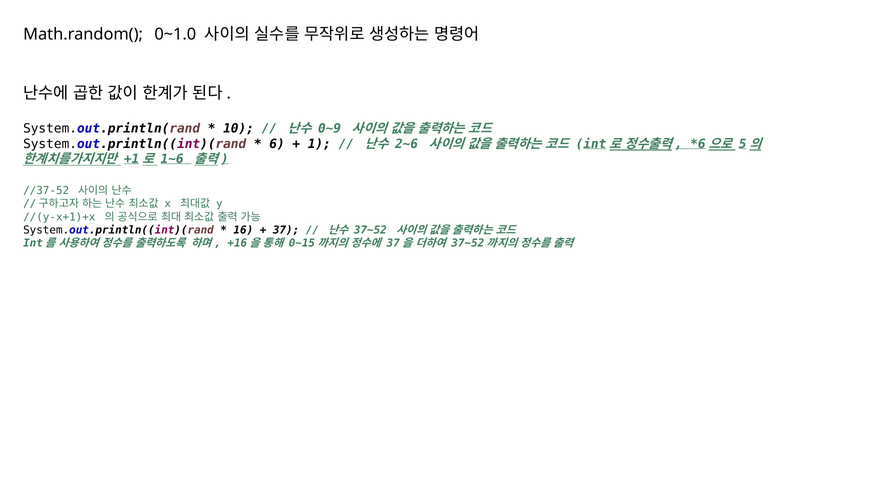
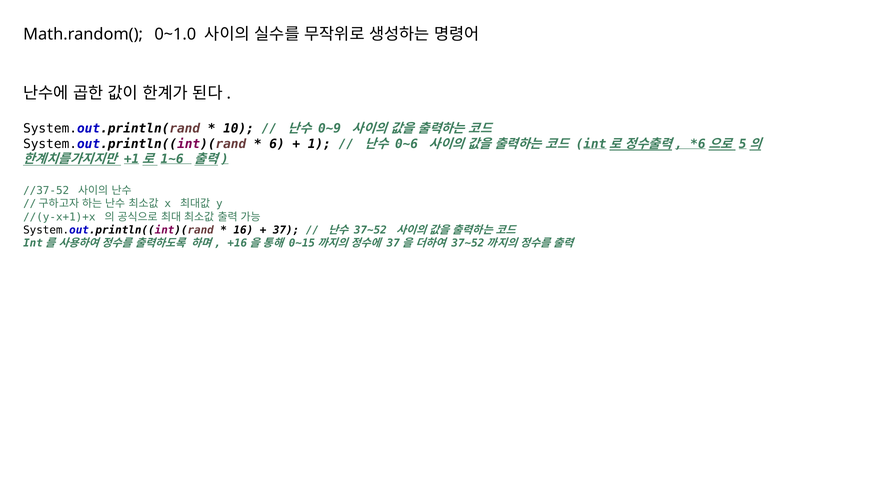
2~6: 2~6 -> 0~6
